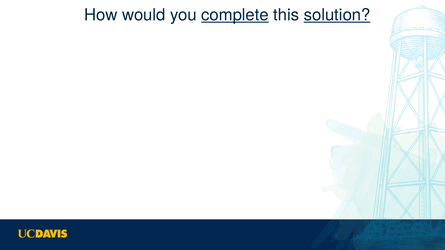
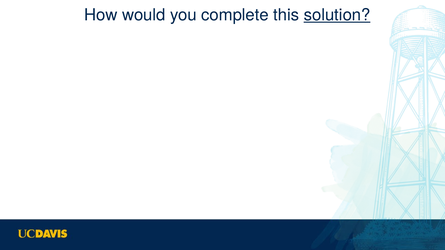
complete underline: present -> none
